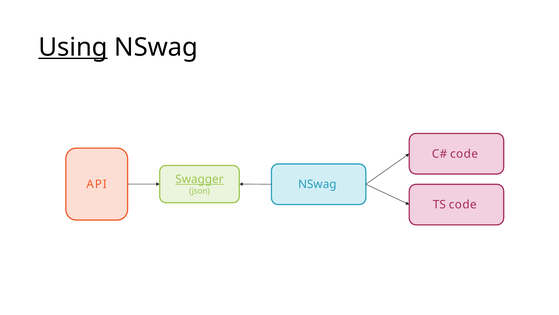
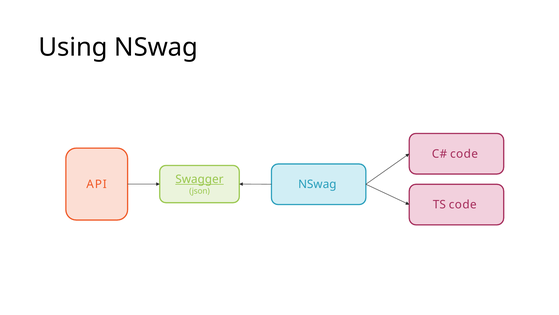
Using underline: present -> none
